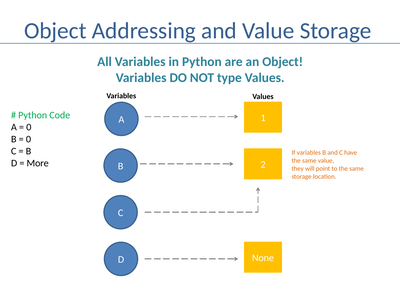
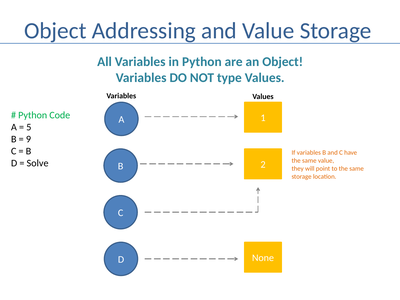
0 at (29, 127): 0 -> 5
0 at (28, 139): 0 -> 9
More: More -> Solve
